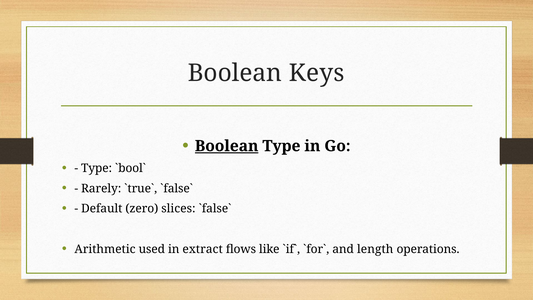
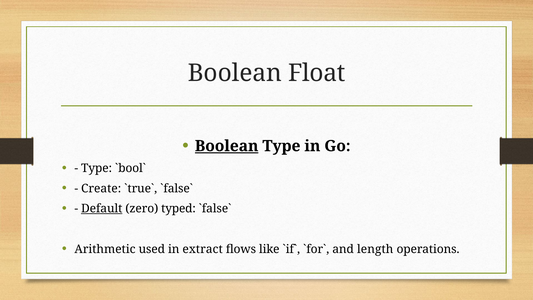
Keys: Keys -> Float
Rarely: Rarely -> Create
Default underline: none -> present
slices: slices -> typed
